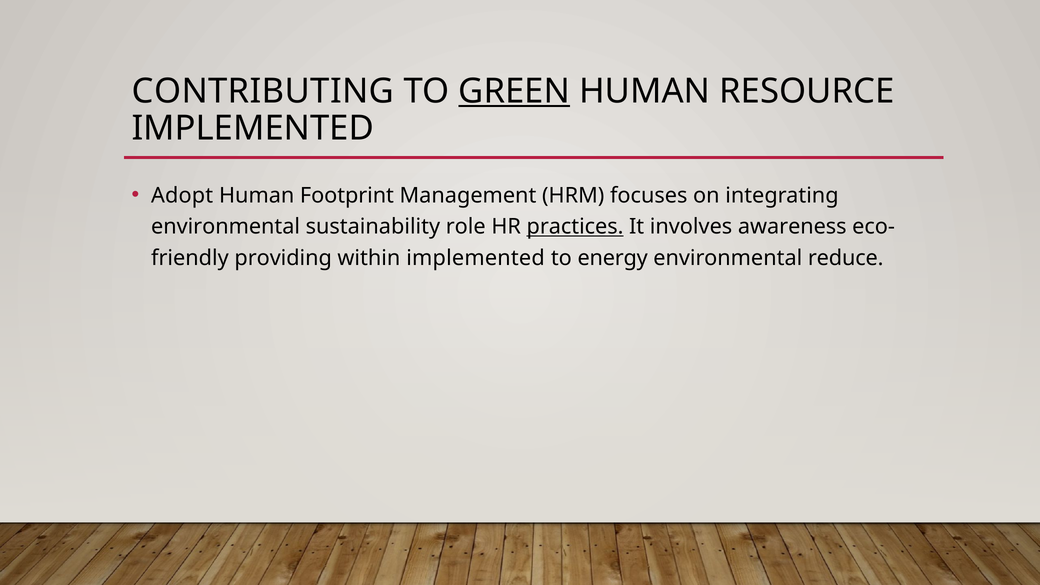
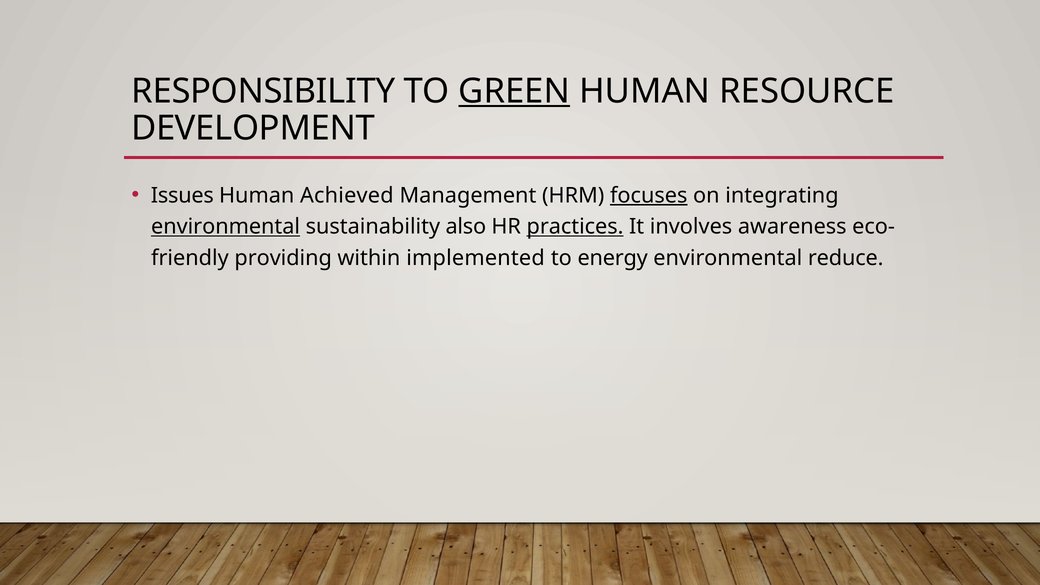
CONTRIBUTING: CONTRIBUTING -> RESPONSIBILITY
IMPLEMENTED at (253, 129): IMPLEMENTED -> DEVELOPMENT
Adopt: Adopt -> Issues
Footprint: Footprint -> Achieved
focuses underline: none -> present
environmental at (226, 227) underline: none -> present
role: role -> also
